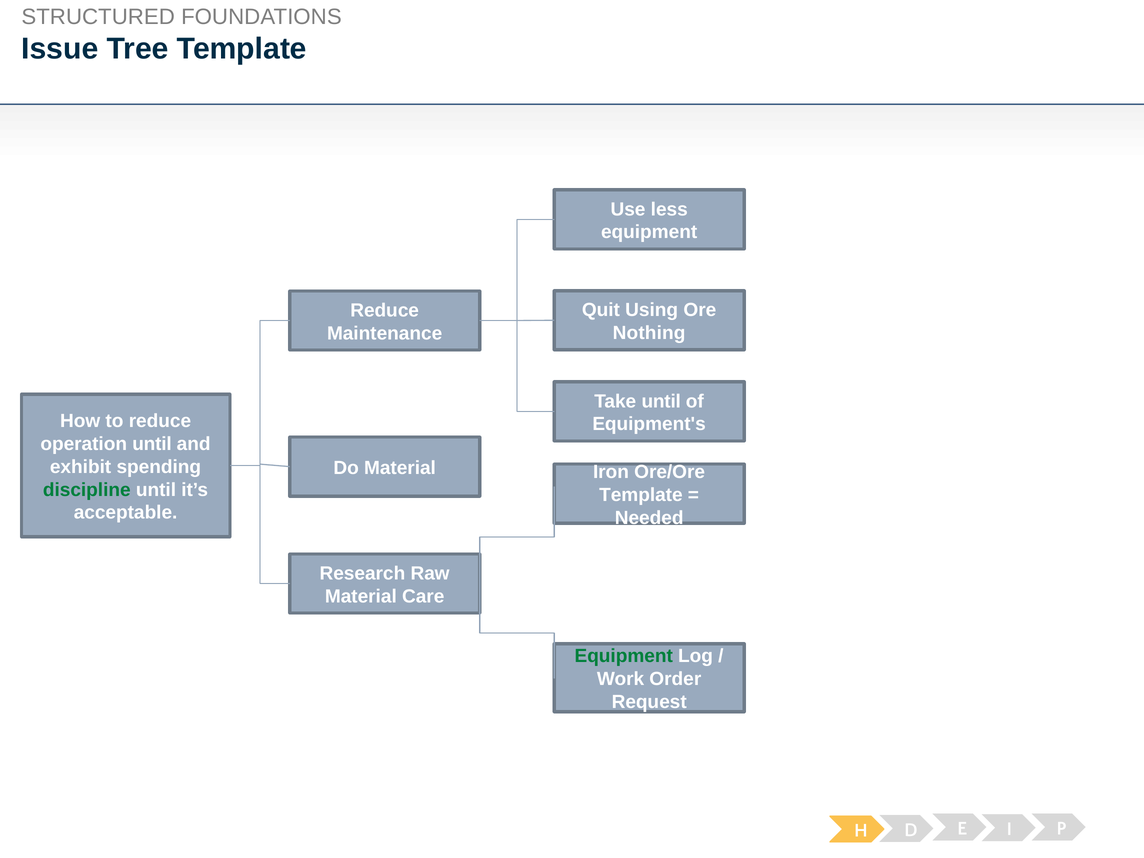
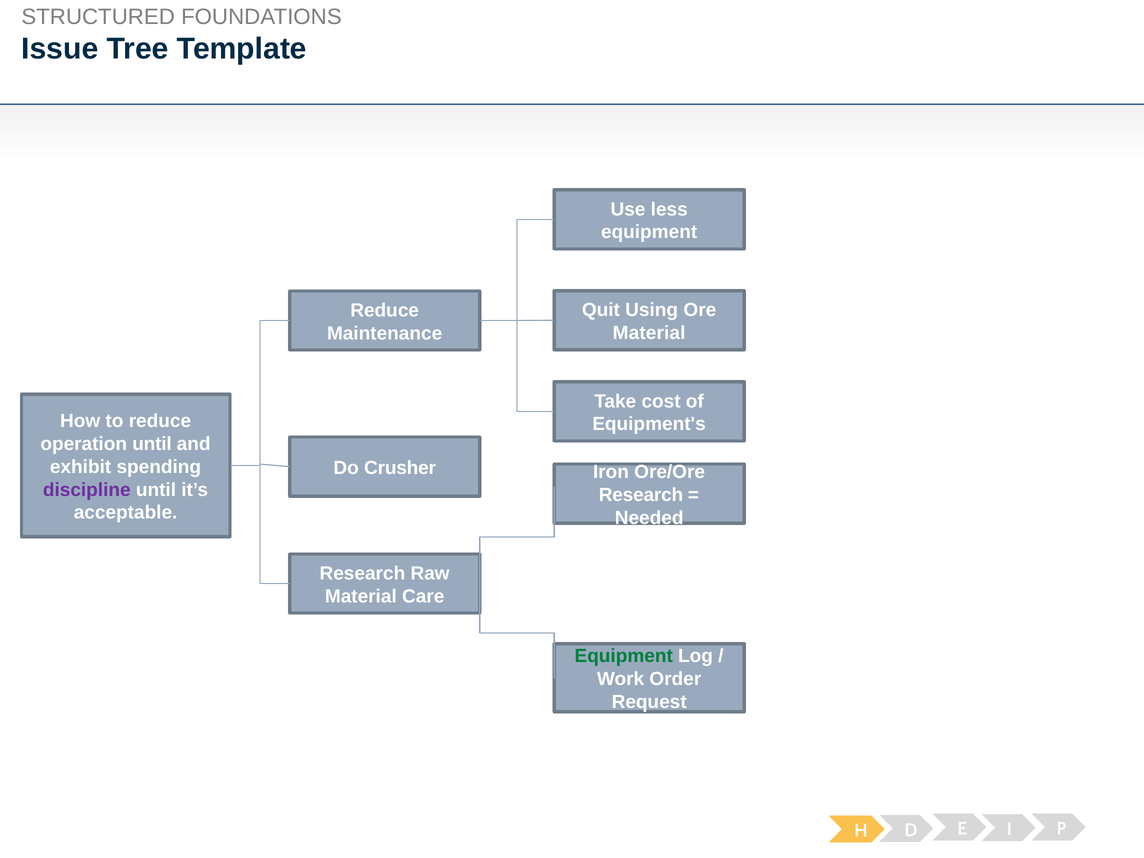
Nothing at (649, 333): Nothing -> Material
Take until: until -> cost
Do Material: Material -> Crusher
discipline colour: green -> purple
Template at (641, 495): Template -> Research
